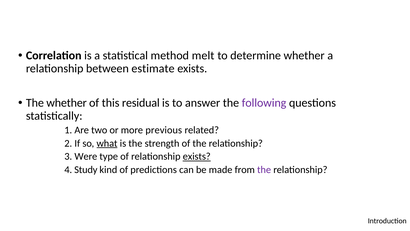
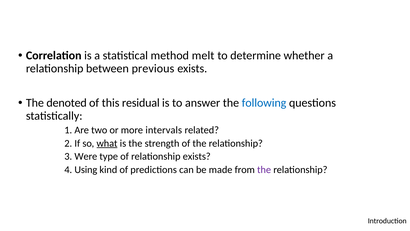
estimate: estimate -> previous
The whether: whether -> denoted
following colour: purple -> blue
previous: previous -> intervals
exists at (197, 156) underline: present -> none
Study: Study -> Using
